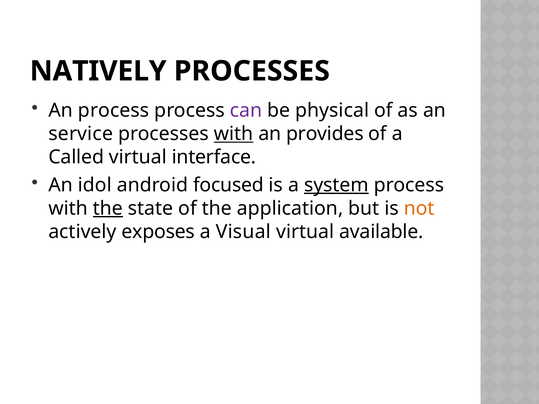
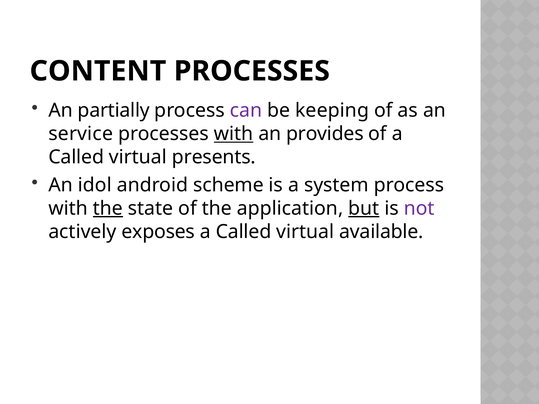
NATIVELY: NATIVELY -> CONTENT
An process: process -> partially
physical: physical -> keeping
interface: interface -> presents
focused: focused -> scheme
system underline: present -> none
but underline: none -> present
not colour: orange -> purple
Visual at (243, 232): Visual -> Called
